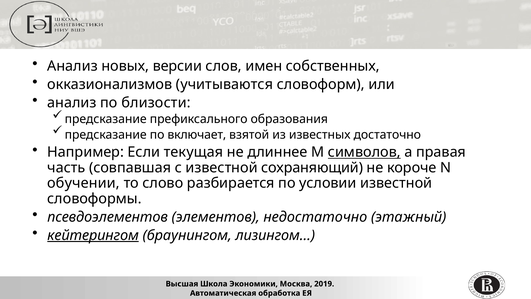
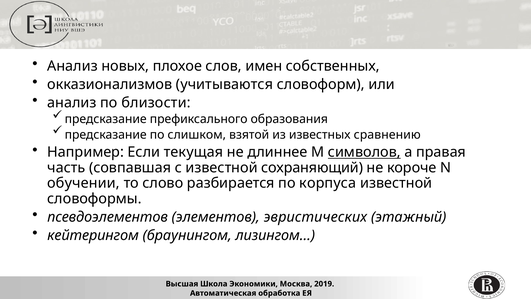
версии: версии -> плохое
включает: включает -> слишком
достаточно: достаточно -> сравнению
условии: условии -> корпуса
недостаточно: недостаточно -> эвристических
кейтерингом underline: present -> none
